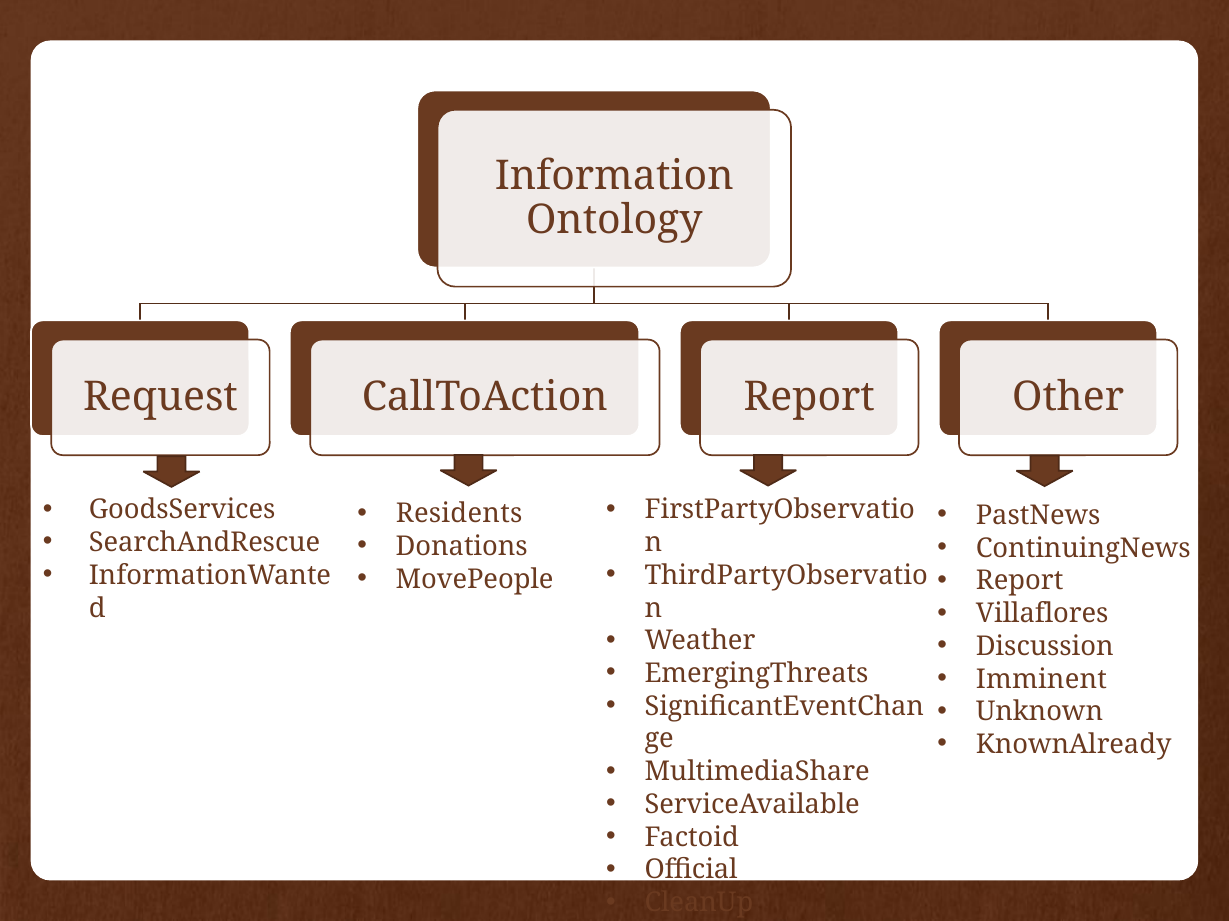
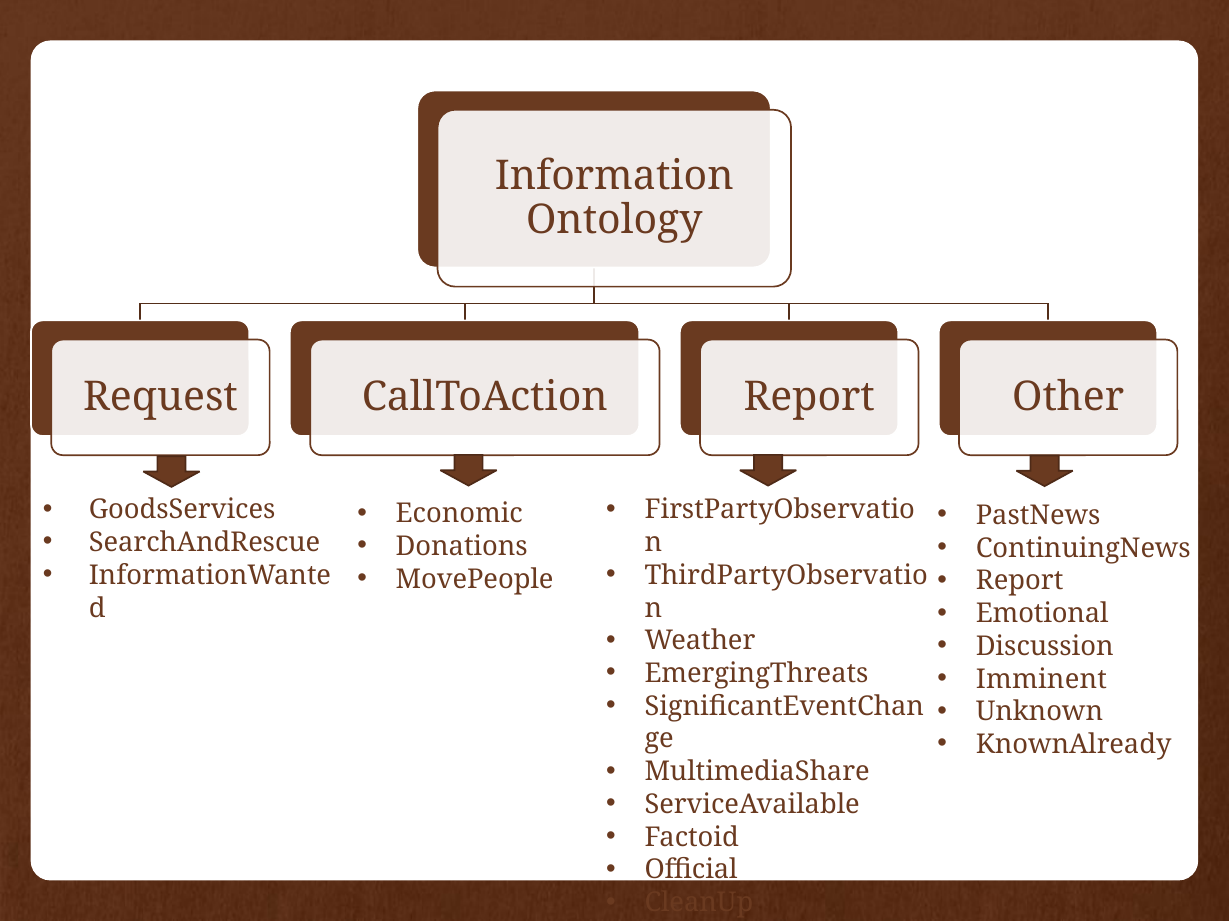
Residents: Residents -> Economic
Villaflores: Villaflores -> Emotional
